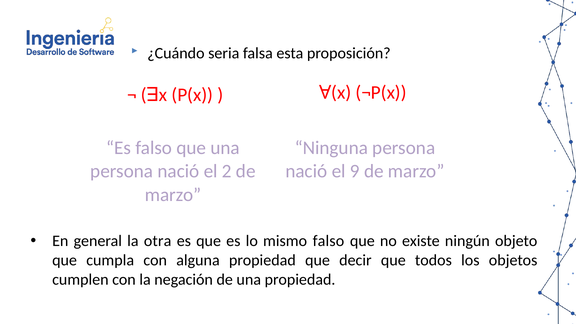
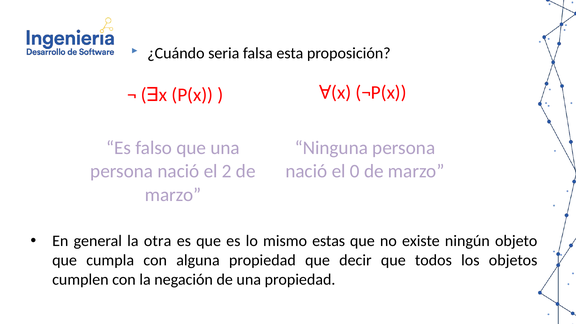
9: 9 -> 0
mismo falso: falso -> estas
